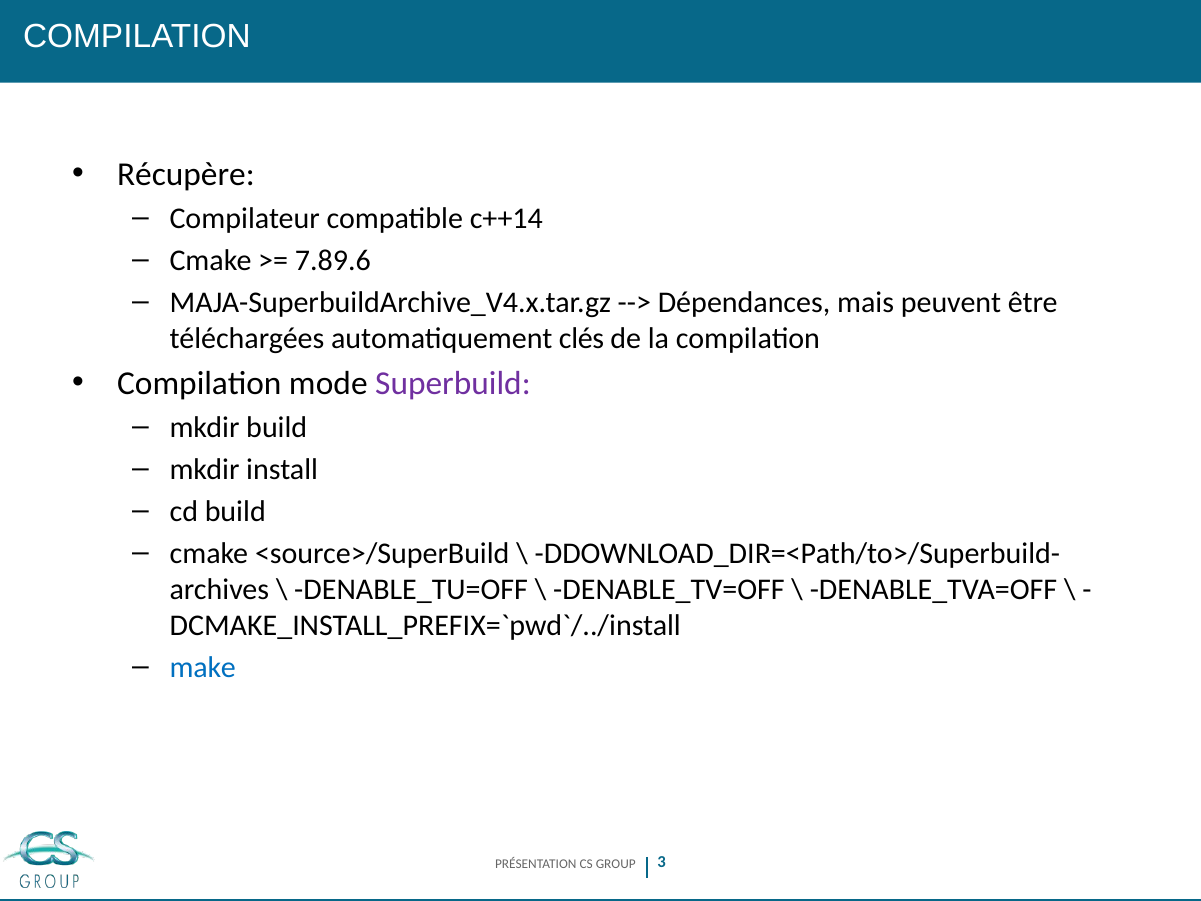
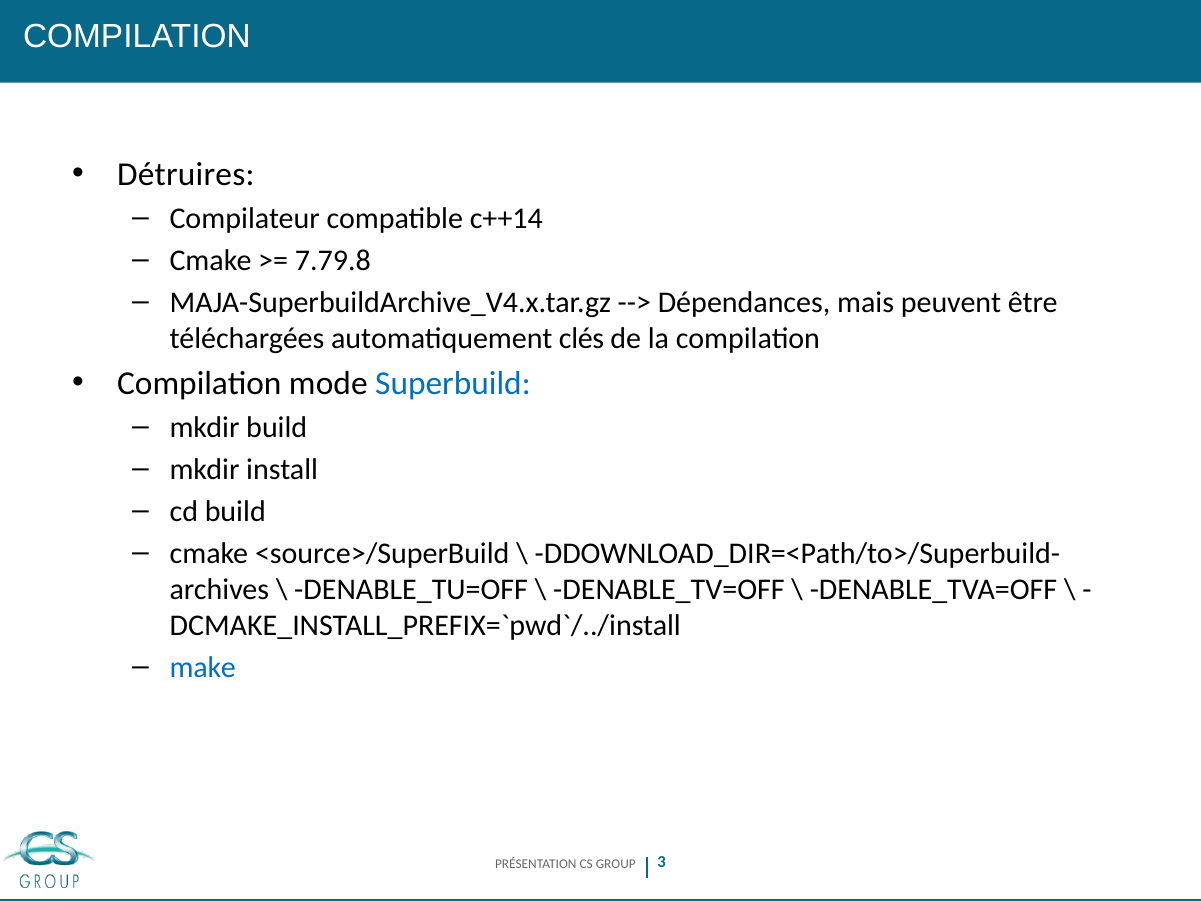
Récupère: Récupère -> Détruires
7.89.6: 7.89.6 -> 7.79.8
Superbuild colour: purple -> blue
